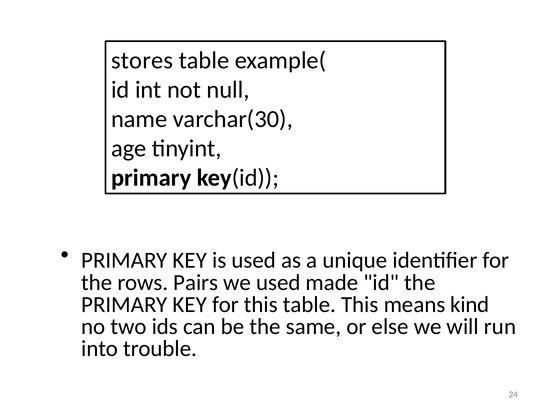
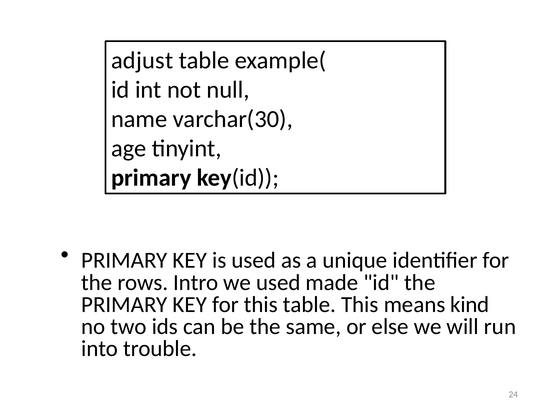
stores: stores -> adjust
Pairs: Pairs -> Intro
